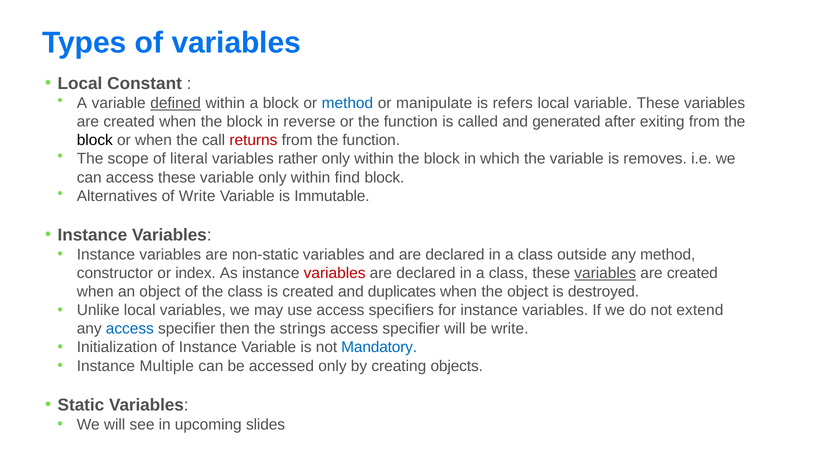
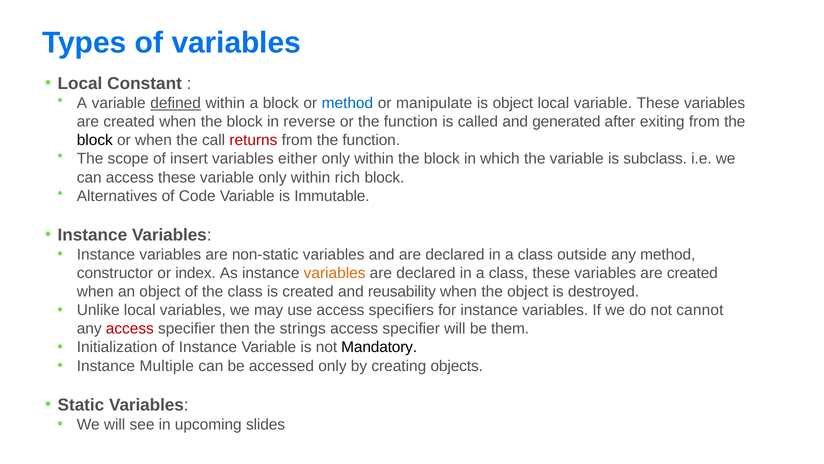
is refers: refers -> object
literal: literal -> insert
rather: rather -> either
removes: removes -> subclass
find: find -> rich
of Write: Write -> Code
variables at (335, 273) colour: red -> orange
variables at (605, 273) underline: present -> none
duplicates: duplicates -> reusability
extend: extend -> cannot
access at (130, 328) colour: blue -> red
be write: write -> them
Mandatory colour: blue -> black
